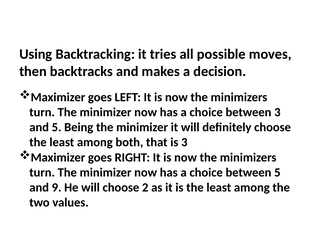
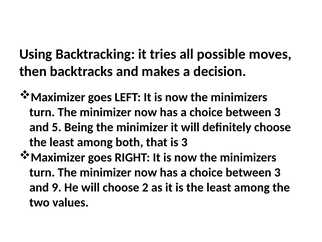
5 at (277, 172): 5 -> 3
